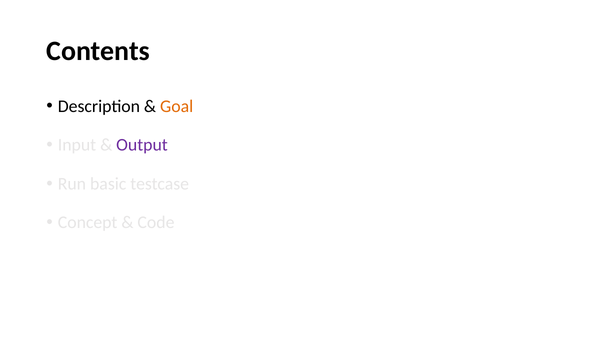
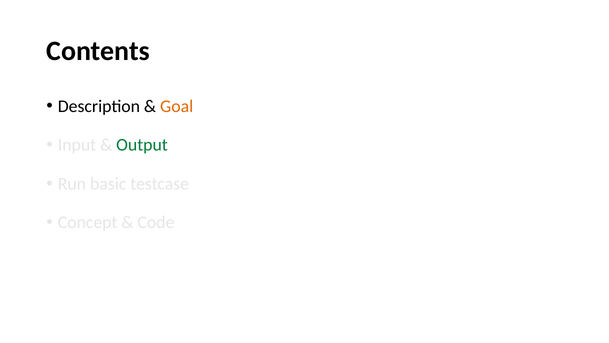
Output colour: purple -> green
